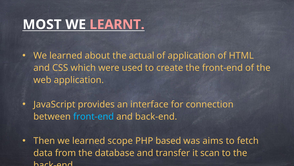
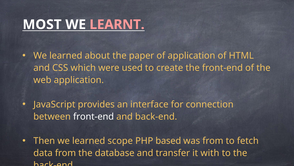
actual: actual -> paper
front-end at (94, 116) colour: light blue -> white
was aims: aims -> from
scan: scan -> with
